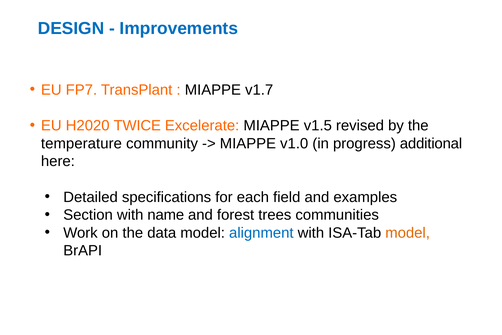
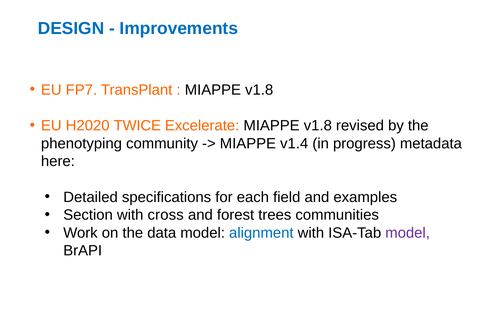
v1.7 at (259, 90): v1.7 -> v1.8
Excelerate MIAPPE v1.5: v1.5 -> v1.8
temperature: temperature -> phenotyping
v1.0: v1.0 -> v1.4
additional: additional -> metadata
name: name -> cross
model at (408, 233) colour: orange -> purple
